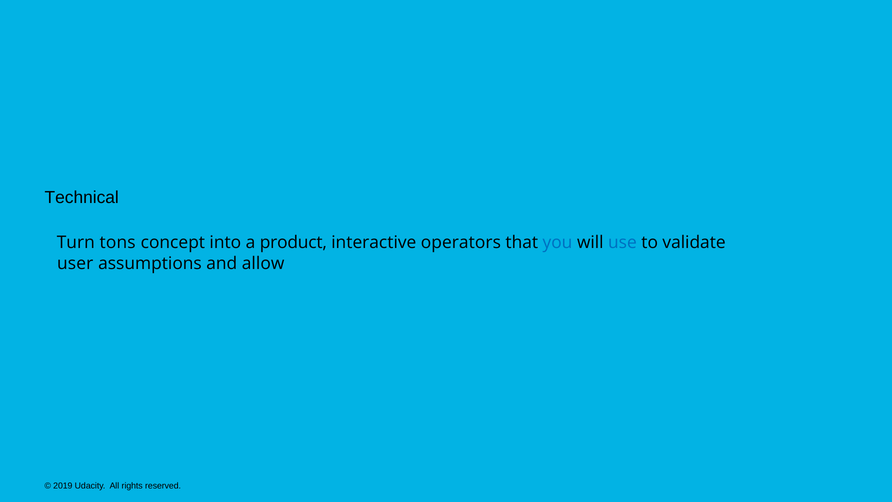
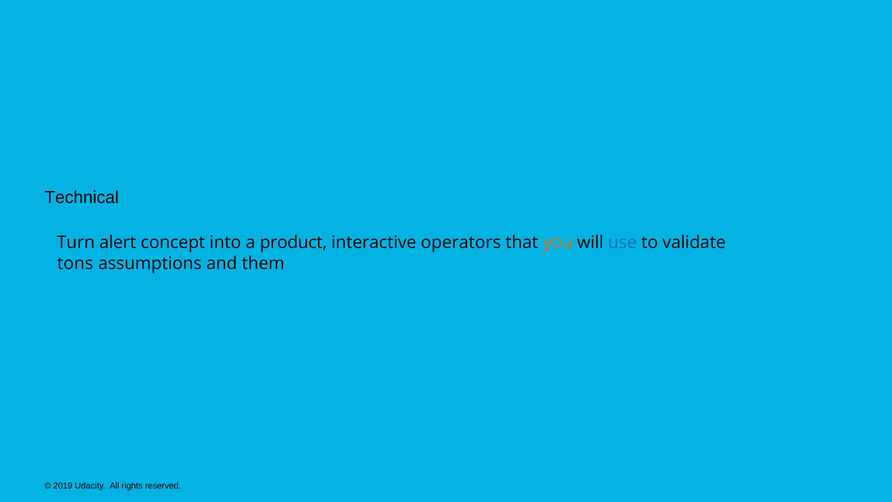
tons: tons -> alert
you colour: blue -> orange
user: user -> tons
allow: allow -> them
